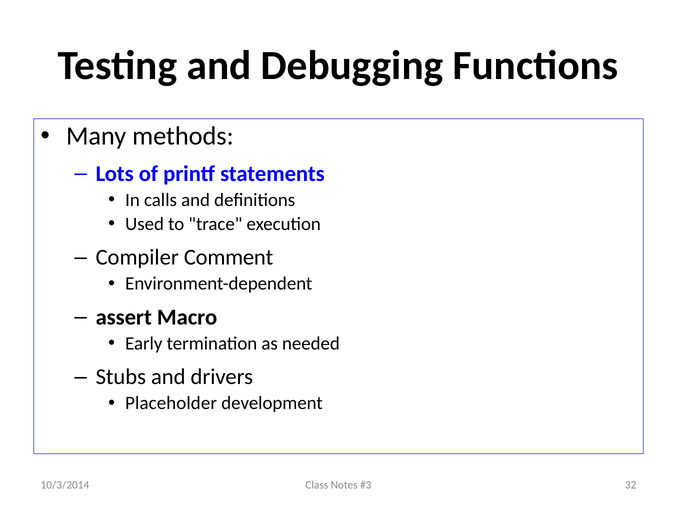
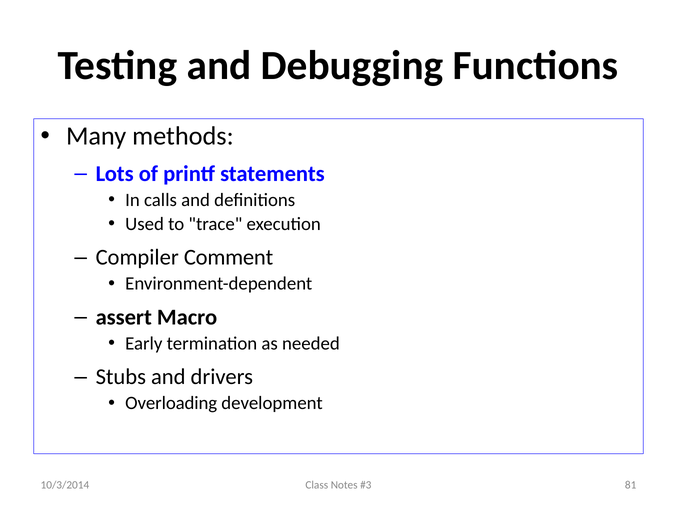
Placeholder: Placeholder -> Overloading
32: 32 -> 81
